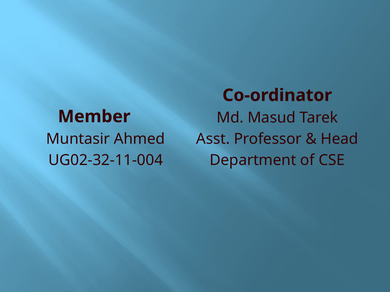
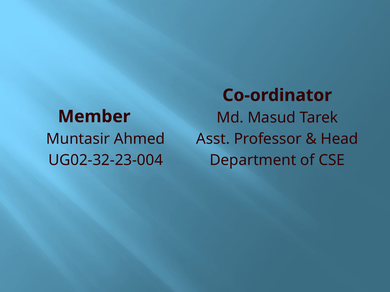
UG02-32-11-004: UG02-32-11-004 -> UG02-32-23-004
